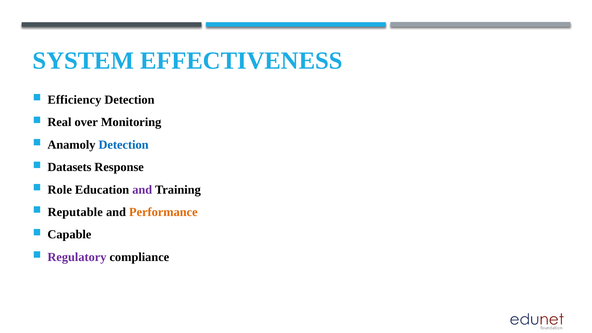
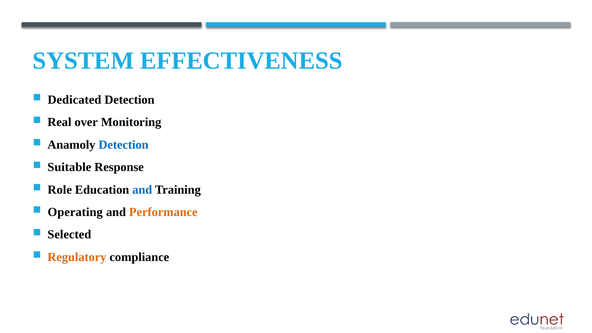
Efficiency: Efficiency -> Dedicated
Datasets: Datasets -> Suitable
and at (142, 190) colour: purple -> blue
Reputable: Reputable -> Operating
Capable: Capable -> Selected
Regulatory colour: purple -> orange
